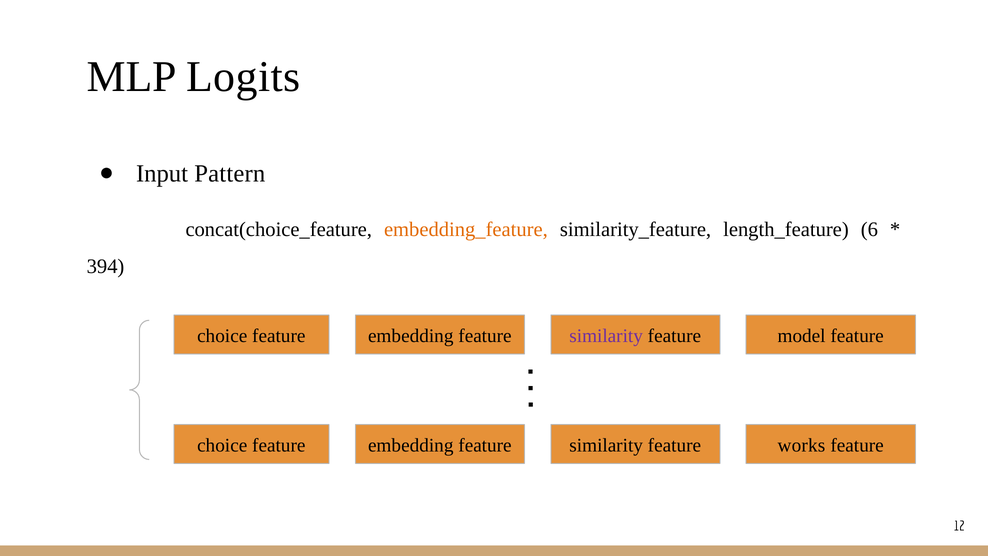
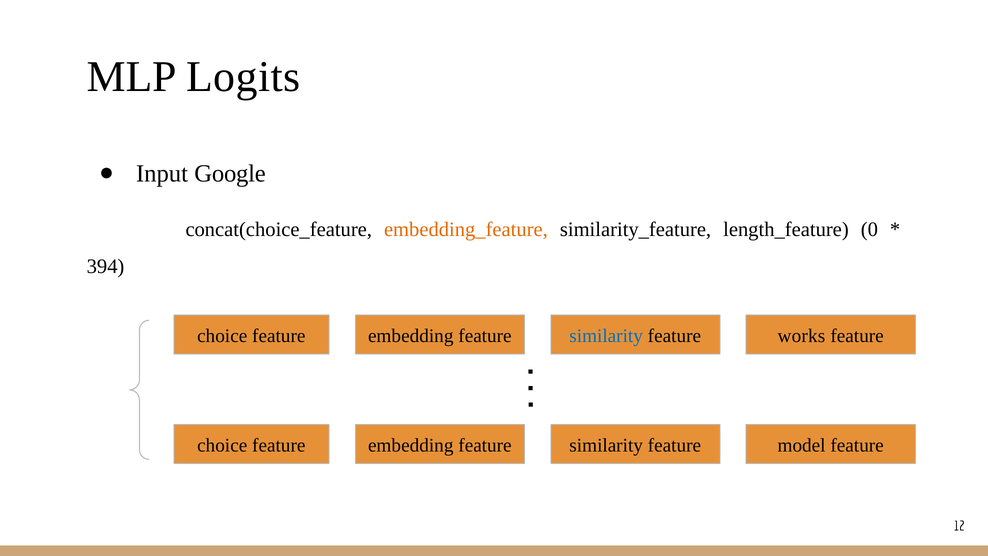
Pattern: Pattern -> Google
6: 6 -> 0
similarity at (606, 336) colour: purple -> blue
model: model -> works
works: works -> model
